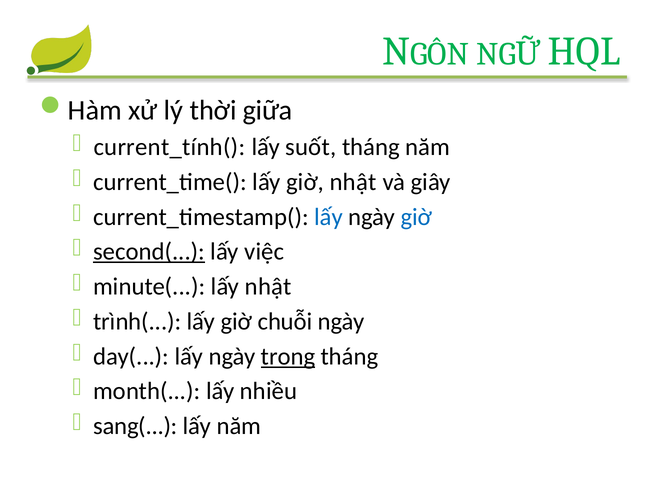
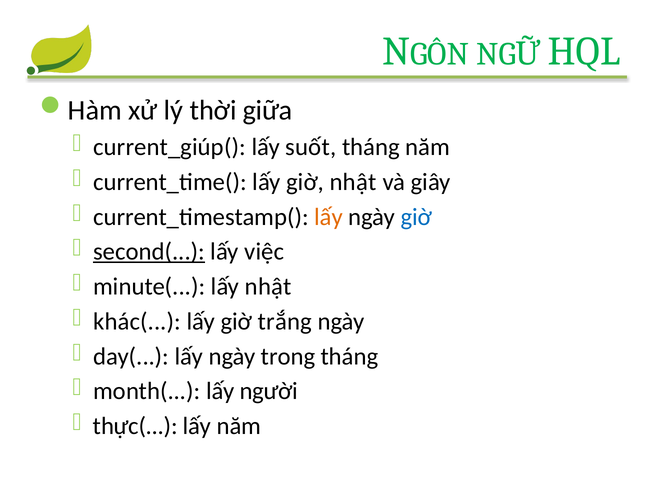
current_tính(: current_tính( -> current_giúp(
lấy at (329, 217) colour: blue -> orange
trình(: trình( -> khác(
chuỗi: chuỗi -> trắng
trong underline: present -> none
nhiều: nhiều -> người
sang(: sang( -> thực(
